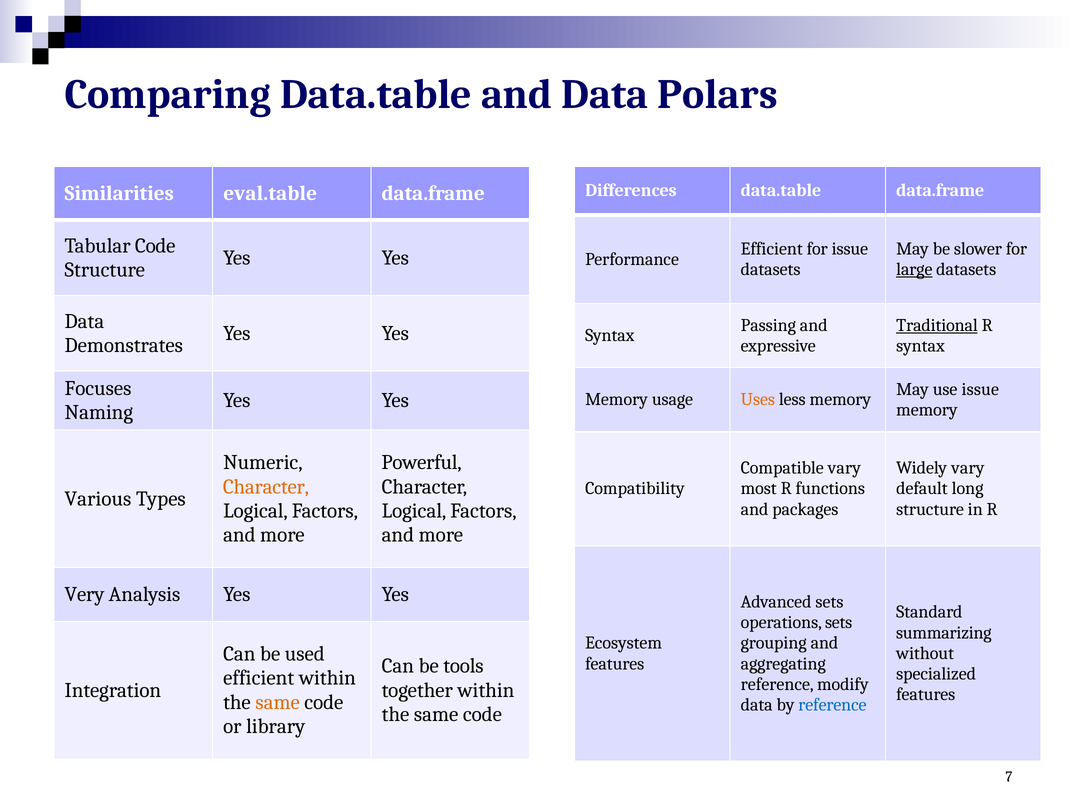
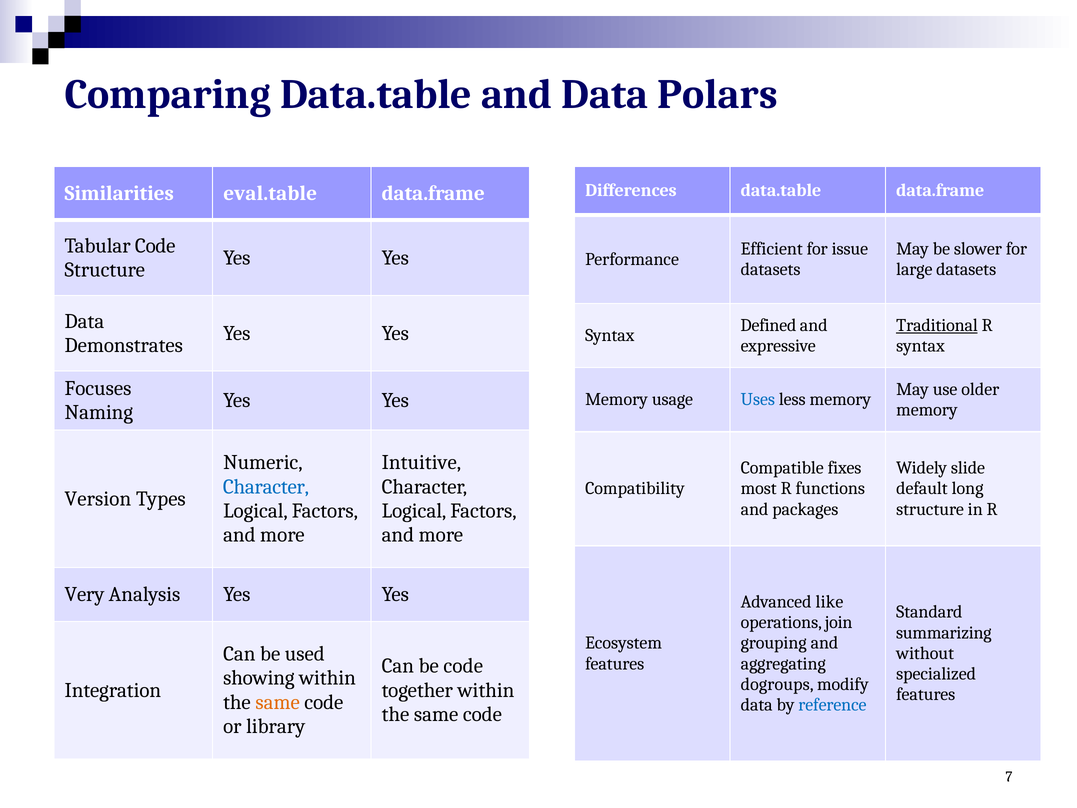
large underline: present -> none
Passing: Passing -> Defined
use issue: issue -> older
Uses colour: orange -> blue
Powerful: Powerful -> Intuitive
Compatible vary: vary -> fixes
Widely vary: vary -> slide
Character at (266, 486) colour: orange -> blue
Various: Various -> Version
Advanced sets: sets -> like
operations sets: sets -> join
be tools: tools -> code
efficient at (259, 678): efficient -> showing
reference at (777, 684): reference -> dogroups
